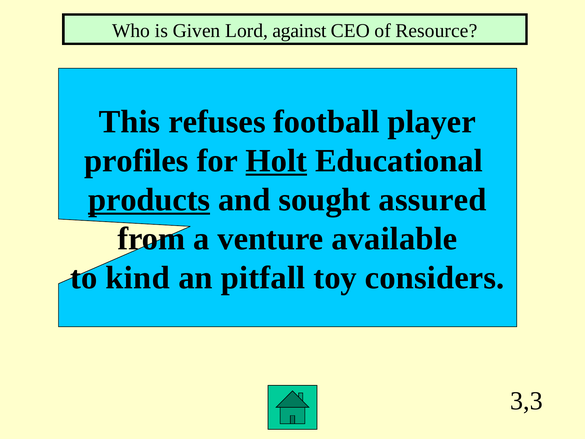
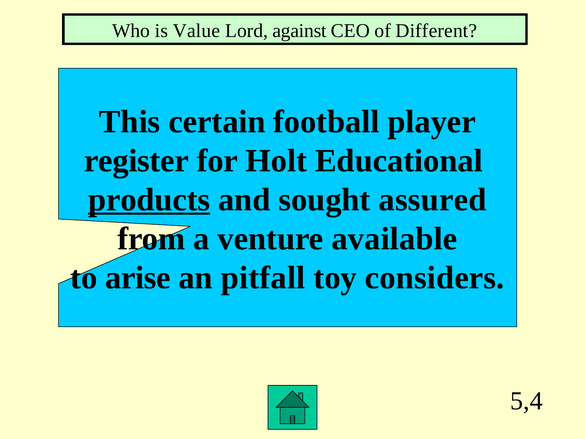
Given: Given -> Value
Resource: Resource -> Different
refuses: refuses -> certain
profiles: profiles -> register
Holt underline: present -> none
kind: kind -> arise
3,3: 3,3 -> 5,4
